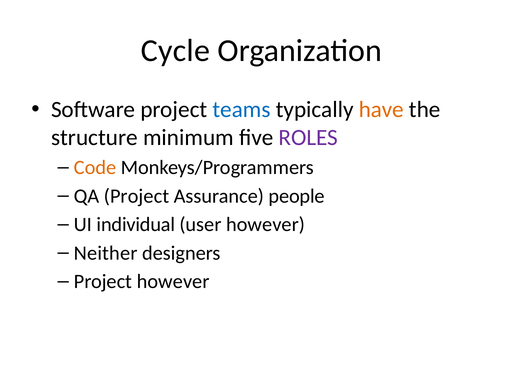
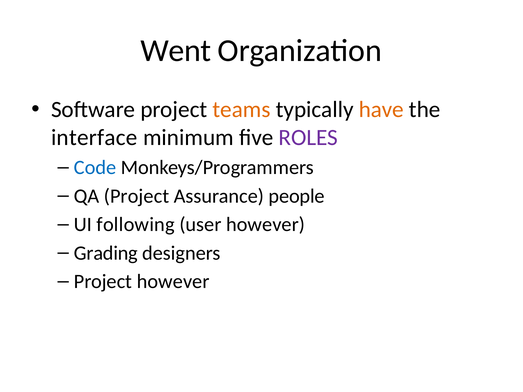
Cycle: Cycle -> Went
teams colour: blue -> orange
structure: structure -> interface
Code colour: orange -> blue
individual: individual -> following
Neither: Neither -> Grading
